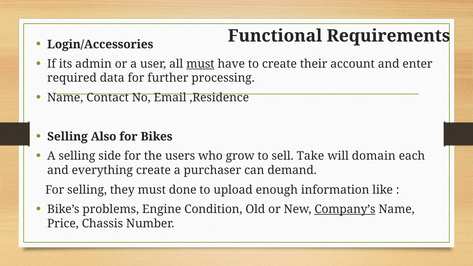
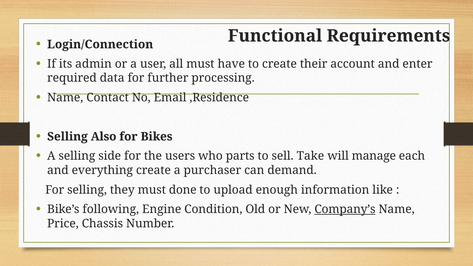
Login/Accessories: Login/Accessories -> Login/Connection
must at (200, 64) underline: present -> none
grow: grow -> parts
domain: domain -> manage
problems: problems -> following
